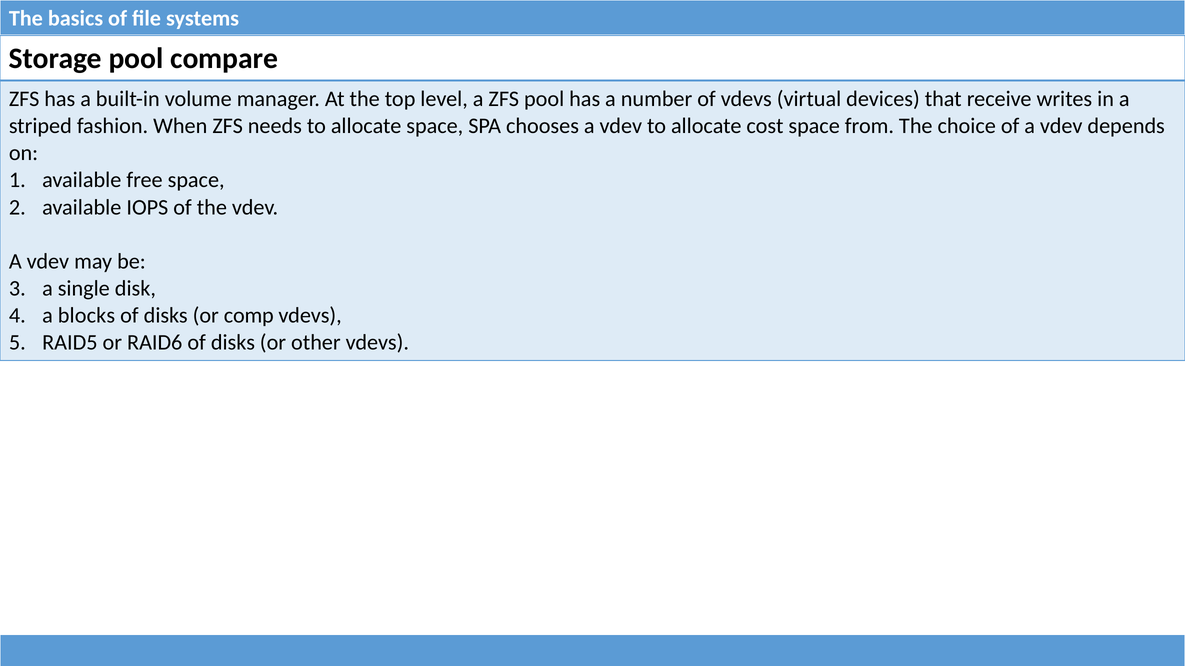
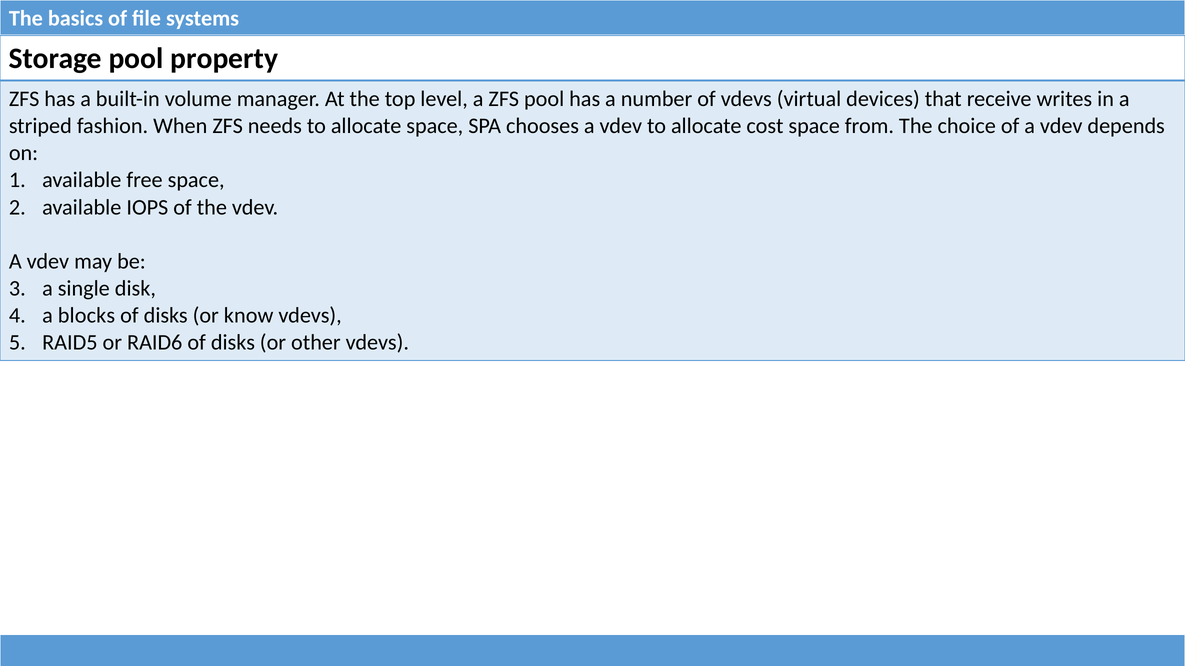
compare: compare -> property
comp: comp -> know
